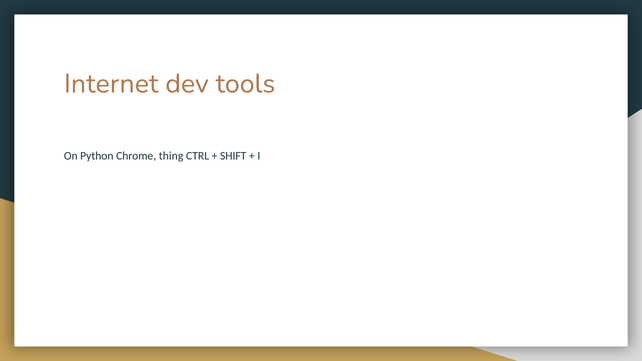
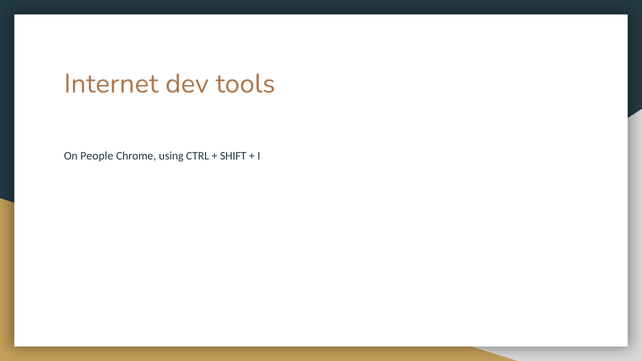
Python: Python -> People
thing: thing -> using
